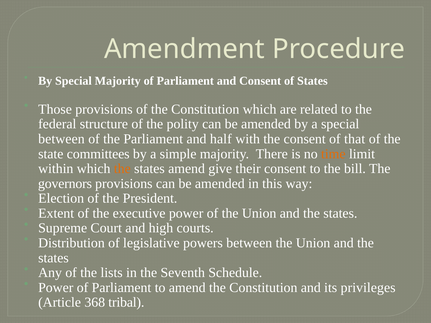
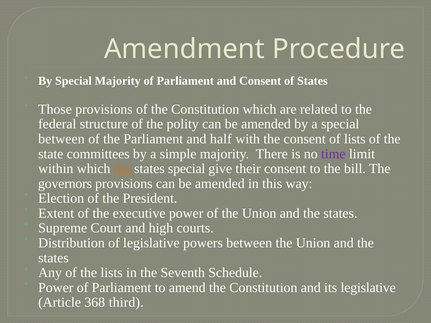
of that: that -> lists
time colour: orange -> purple
states amend: amend -> special
its privileges: privileges -> legislative
tribal: tribal -> third
